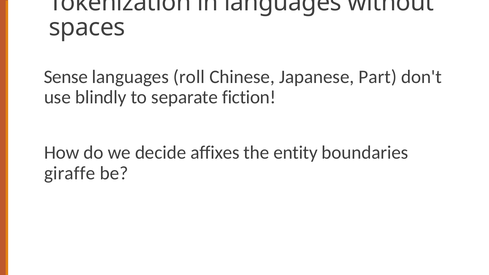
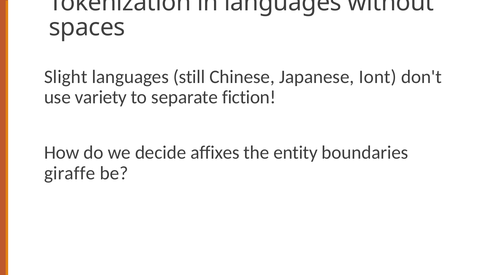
Sense: Sense -> Slight
roll: roll -> still
Part: Part -> Iont
blindly: blindly -> variety
